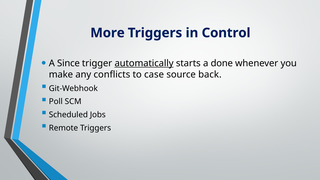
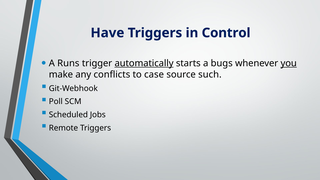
More: More -> Have
Since: Since -> Runs
done: done -> bugs
you underline: none -> present
back: back -> such
